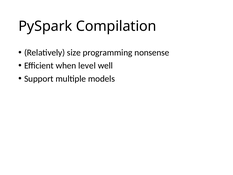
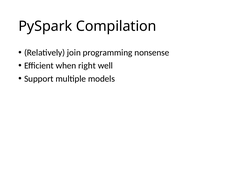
size: size -> join
level: level -> right
